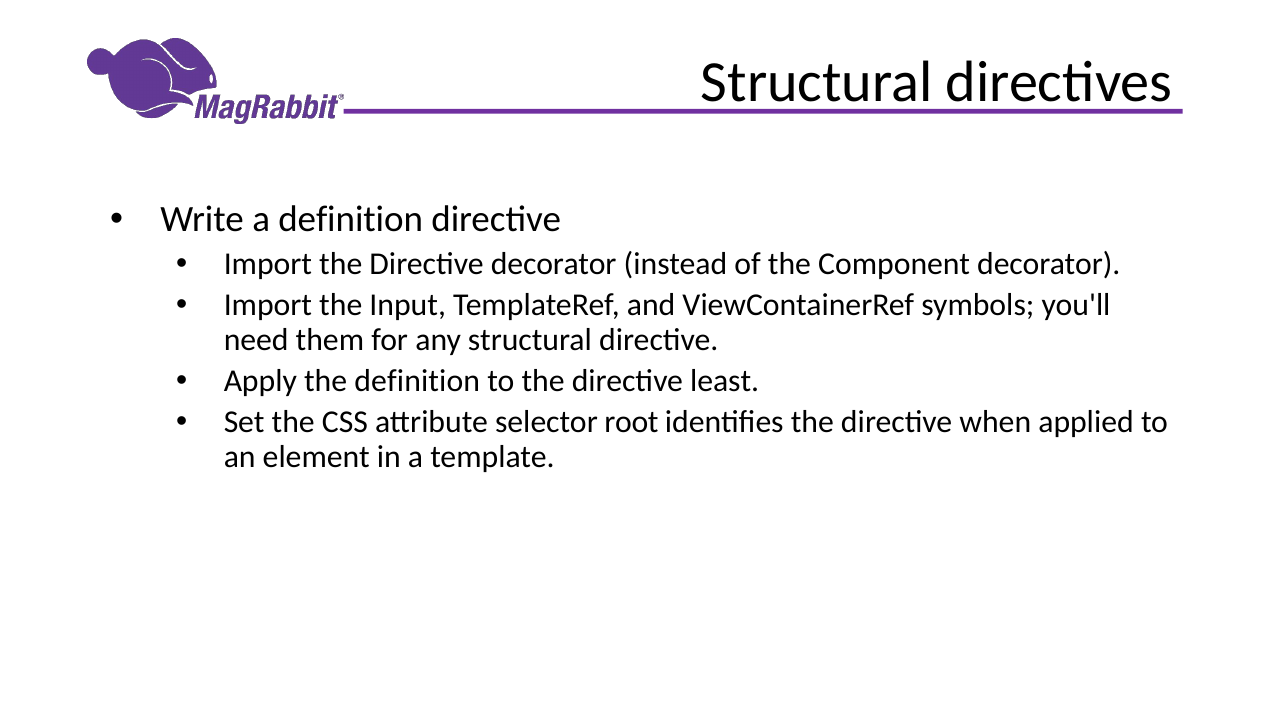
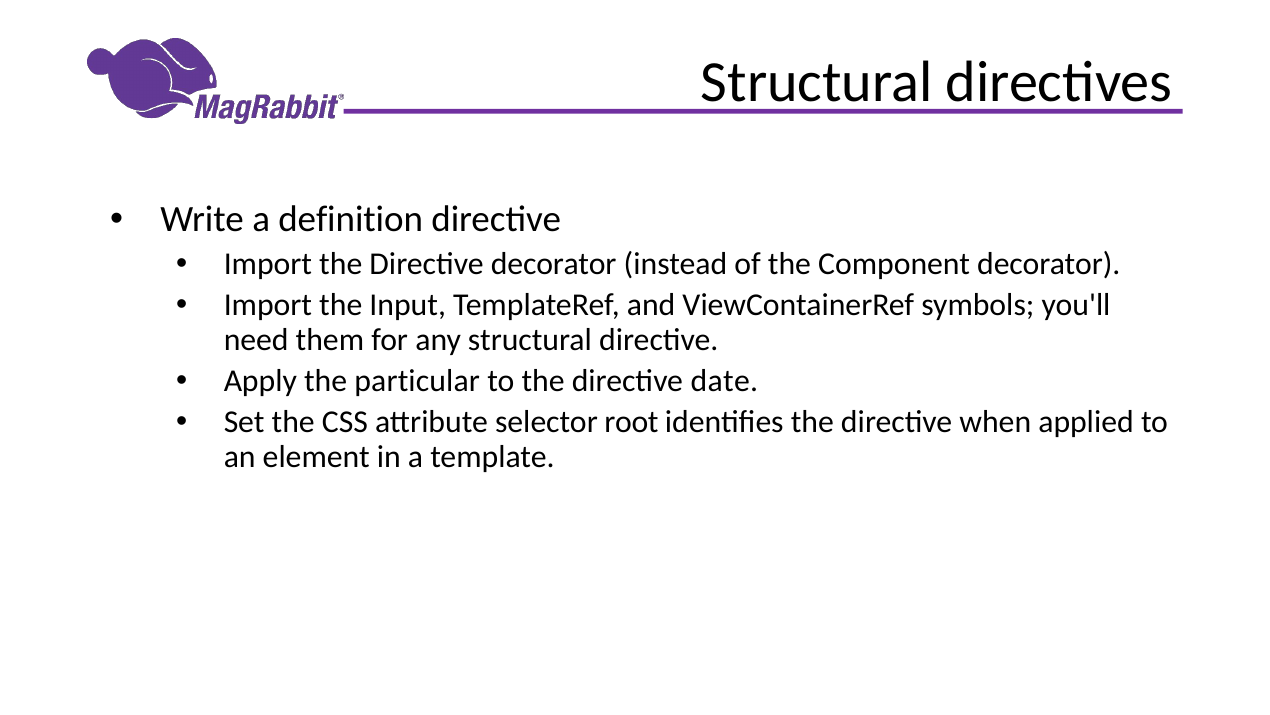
the definition: definition -> particular
least: least -> date
